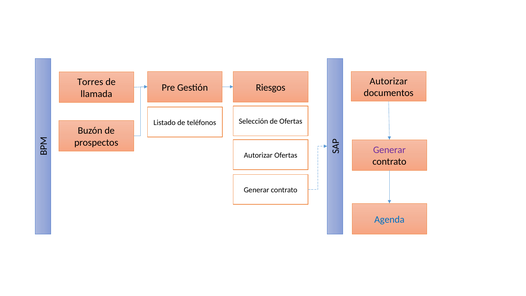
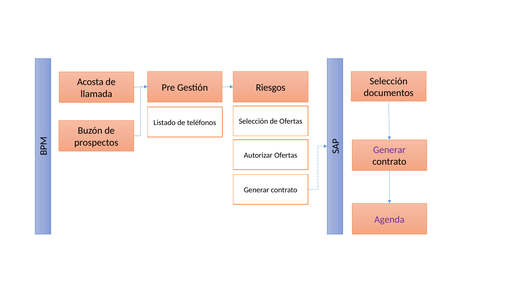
Autorizar at (389, 81): Autorizar -> Selección
Torres: Torres -> Acosta
Agenda colour: blue -> purple
